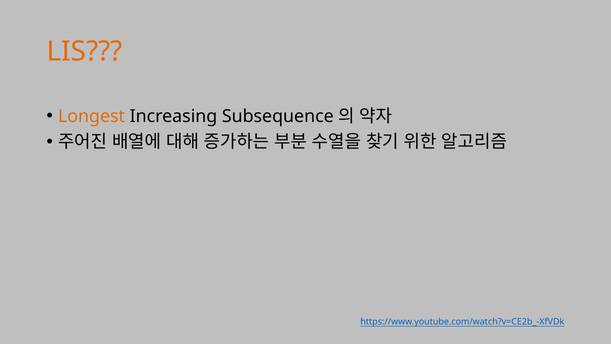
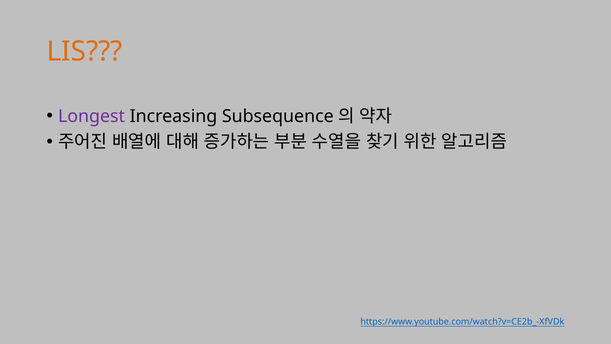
Longest colour: orange -> purple
